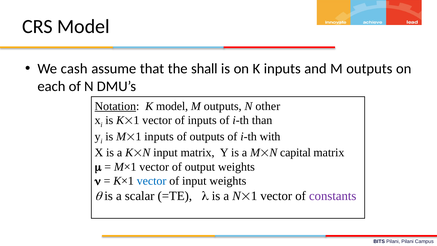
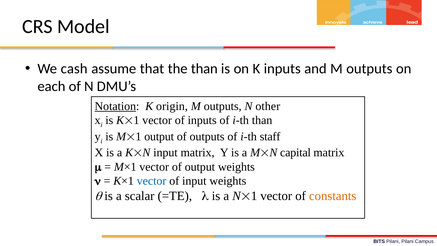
the shall: shall -> than
K model: model -> origin
inputs at (159, 136): inputs -> output
with: with -> staff
constants colour: purple -> orange
